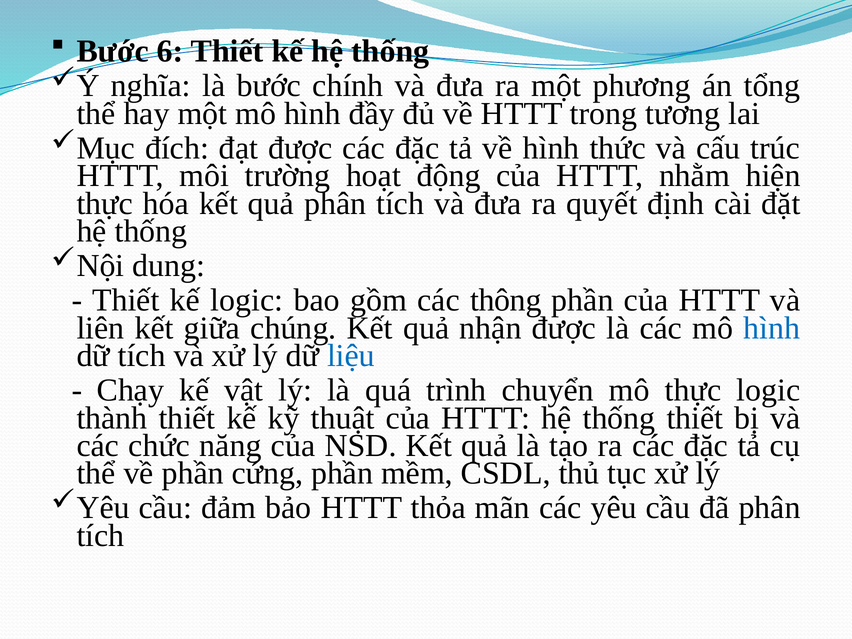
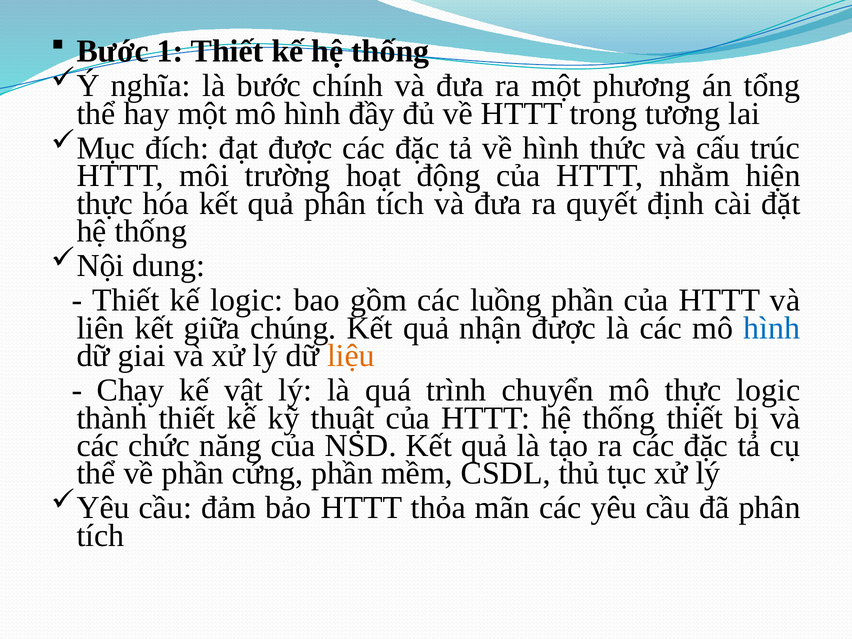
6: 6 -> 1
thông: thông -> luồng
dữ tích: tích -> giai
liệu colour: blue -> orange
